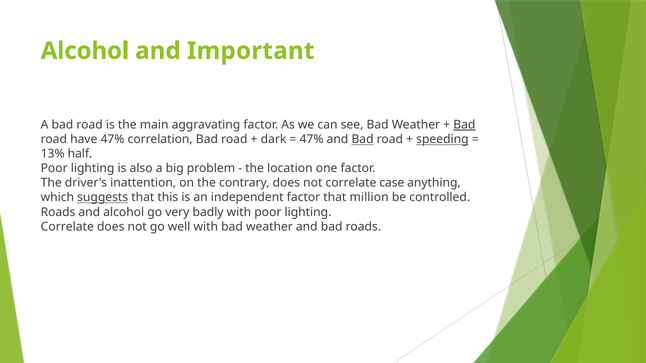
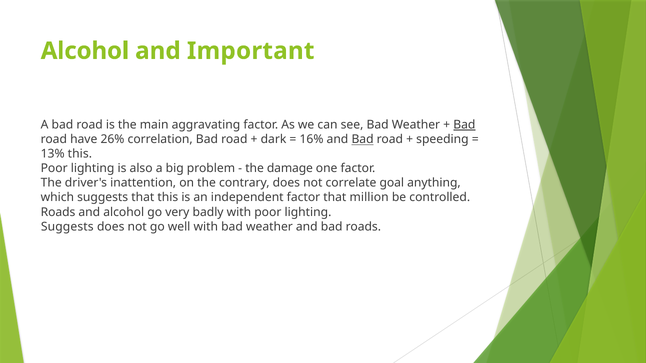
have 47%: 47% -> 26%
47% at (312, 140): 47% -> 16%
speeding underline: present -> none
13% half: half -> this
location: location -> damage
case: case -> goal
suggests at (103, 198) underline: present -> none
Correlate at (67, 227): Correlate -> Suggests
